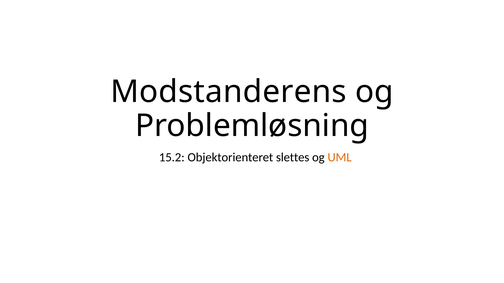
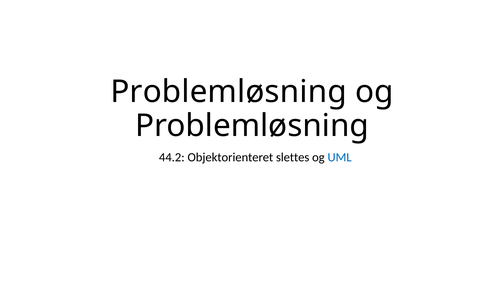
Modstanderens at (228, 92): Modstanderens -> Problemløsning
15.2: 15.2 -> 44.2
UML colour: orange -> blue
